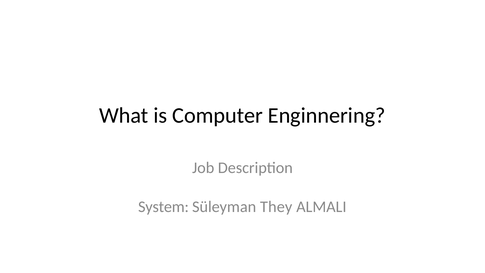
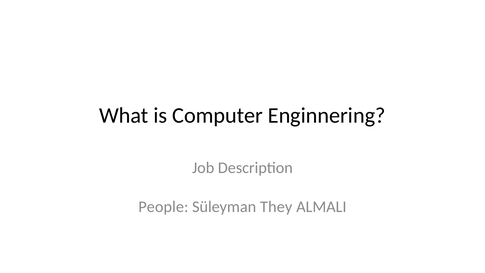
System: System -> People
